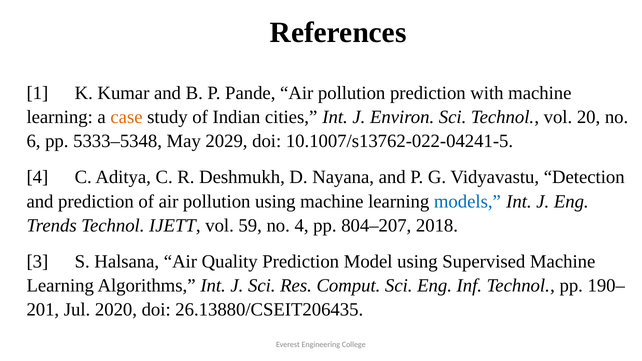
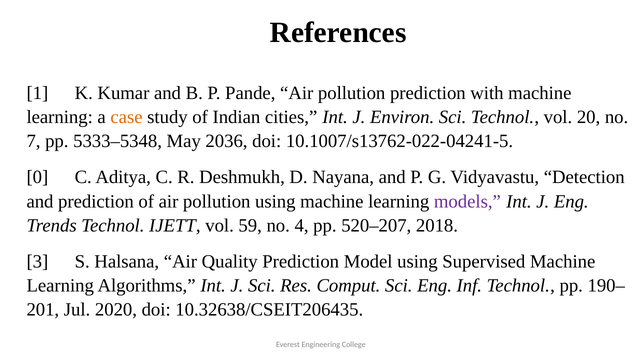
6: 6 -> 7
2029: 2029 -> 2036
4 at (37, 177): 4 -> 0
models colour: blue -> purple
804–207: 804–207 -> 520–207
26.13880/CSEIT206435: 26.13880/CSEIT206435 -> 10.32638/CSEIT206435
